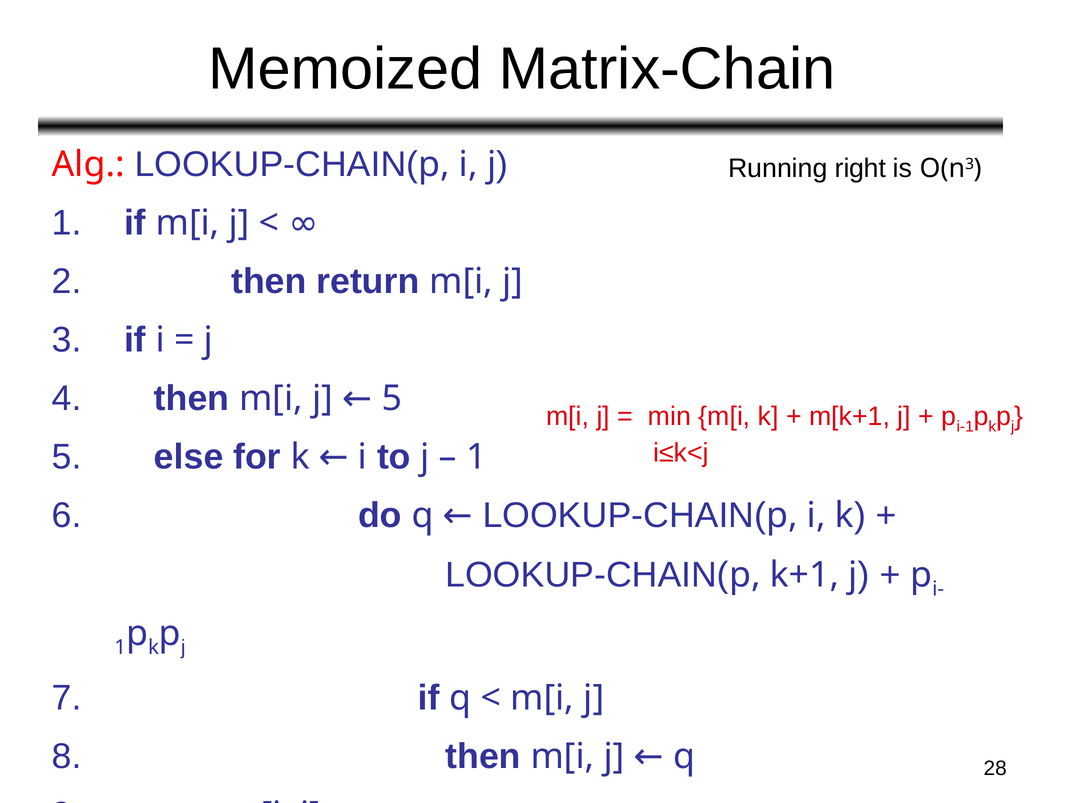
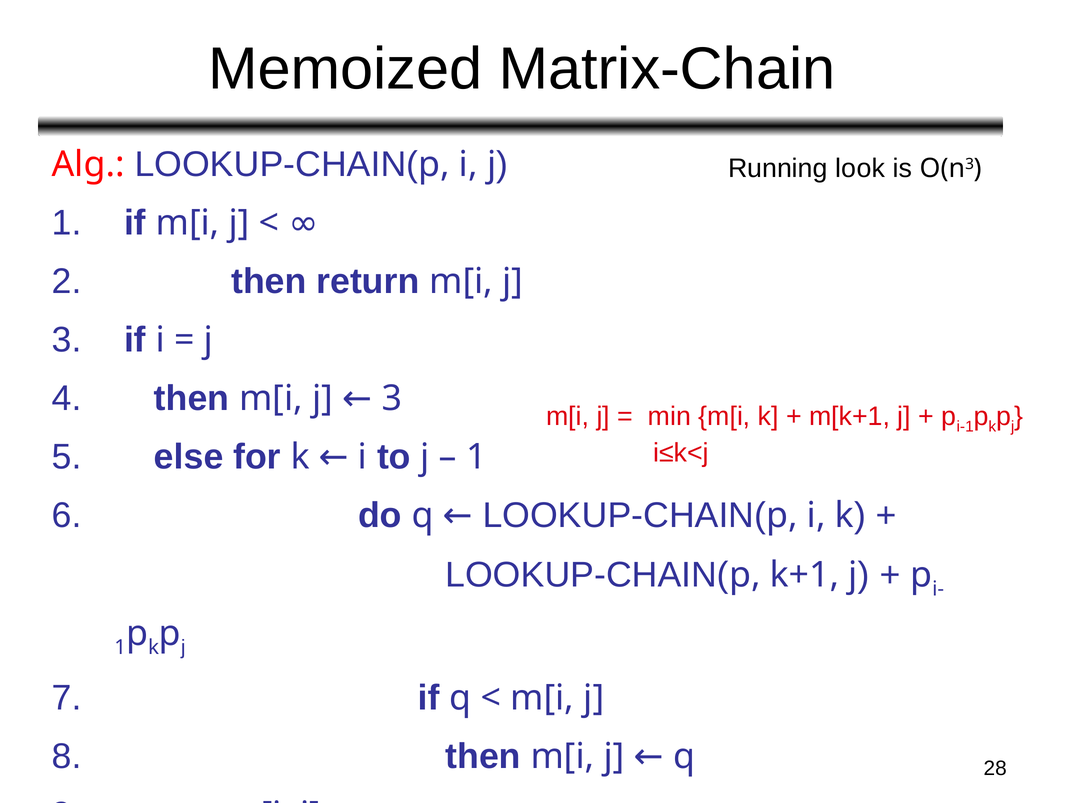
right: right -> look
then m[i j 5: 5 -> 3
